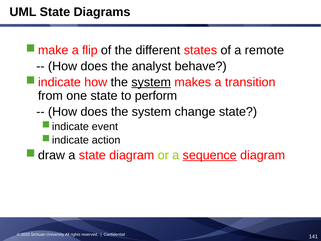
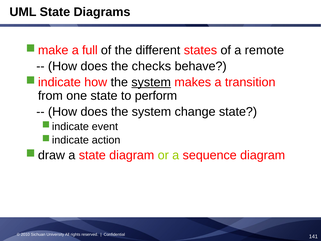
flip: flip -> full
analyst: analyst -> checks
sequence underline: present -> none
